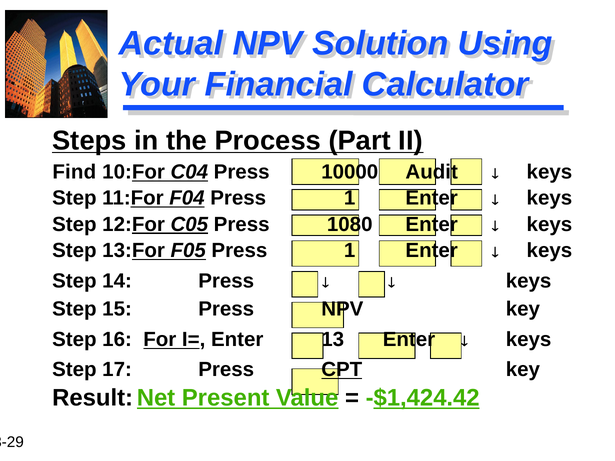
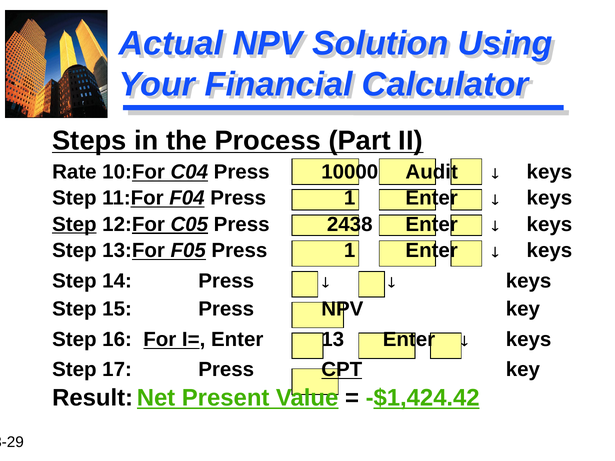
Find: Find -> Rate
Step at (74, 224) underline: none -> present
1080: 1080 -> 2438
